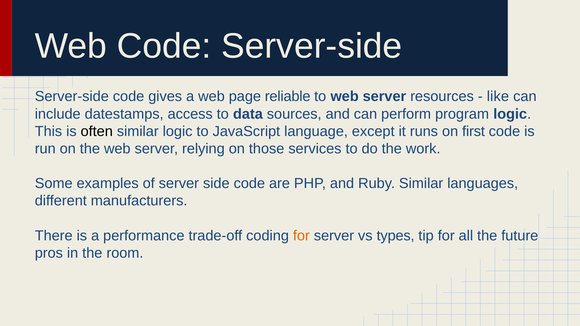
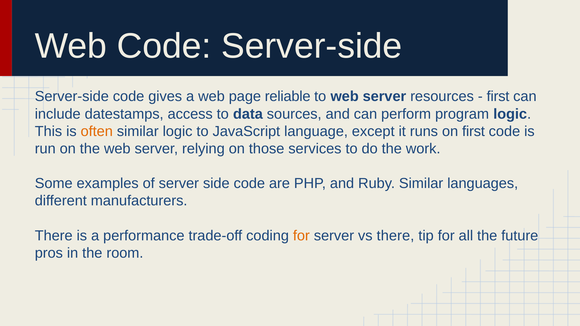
like at (498, 97): like -> first
often colour: black -> orange
vs types: types -> there
